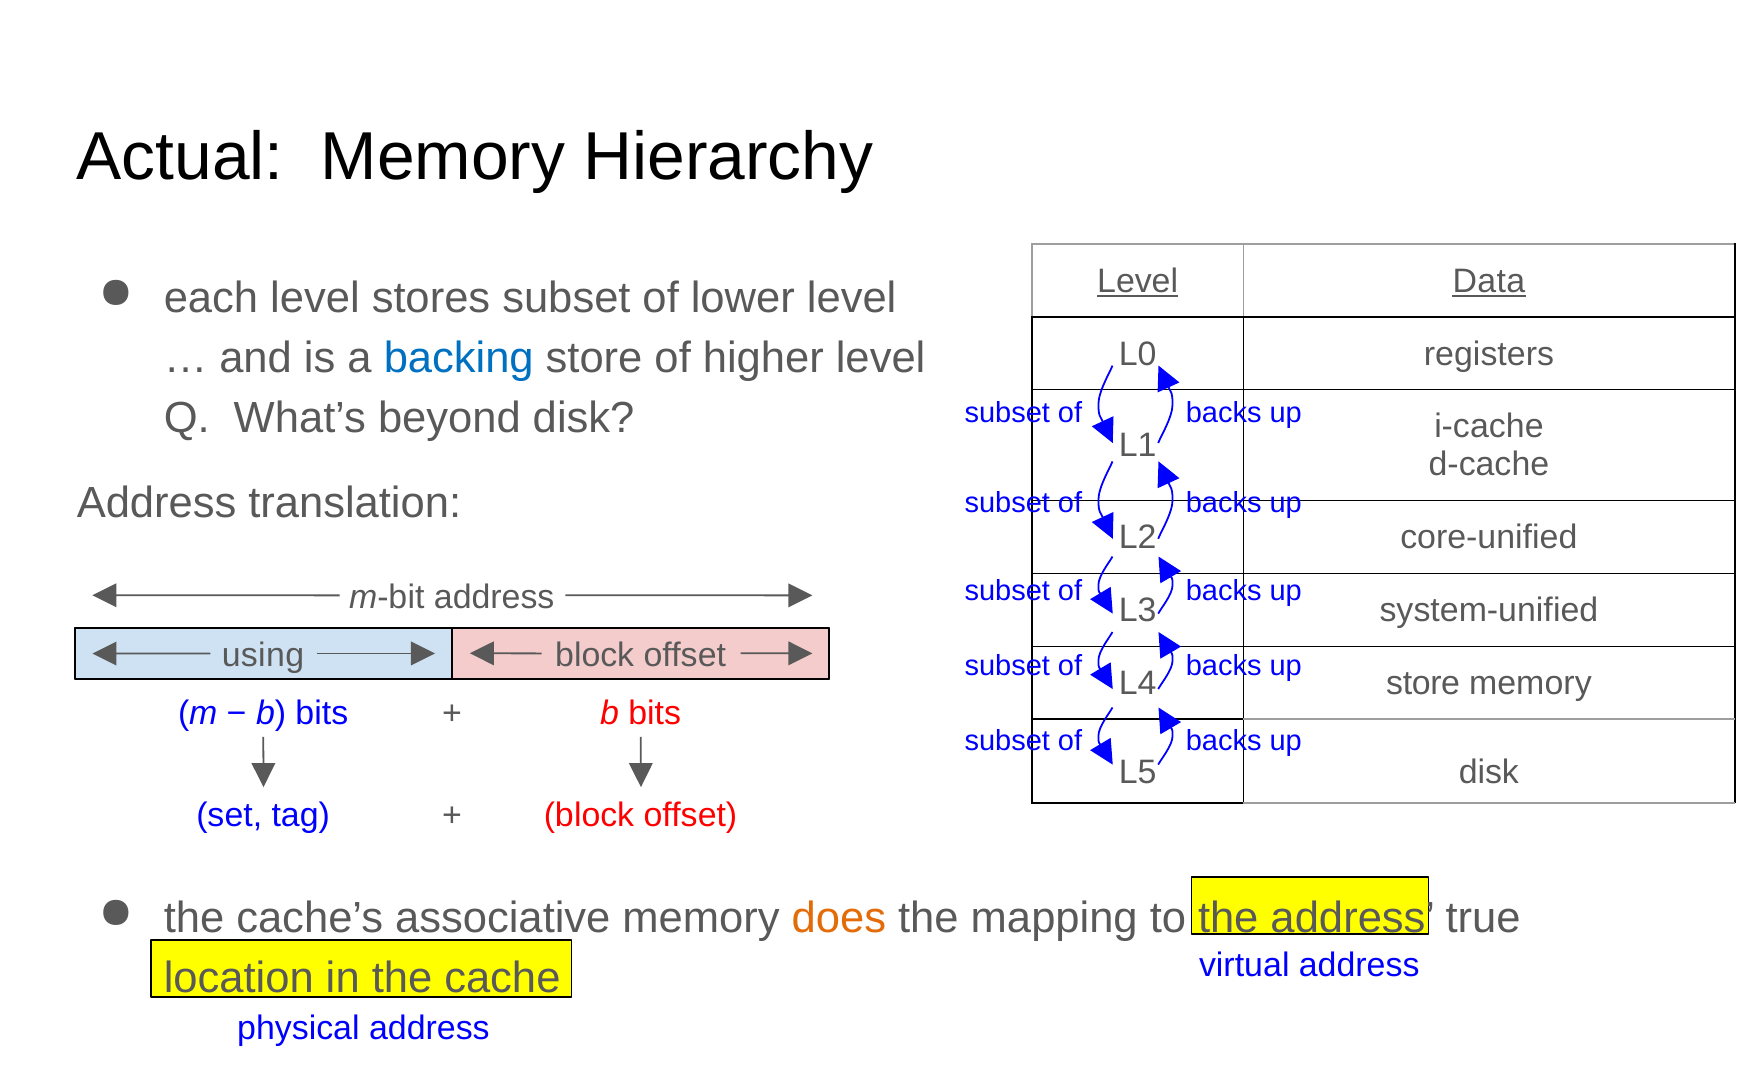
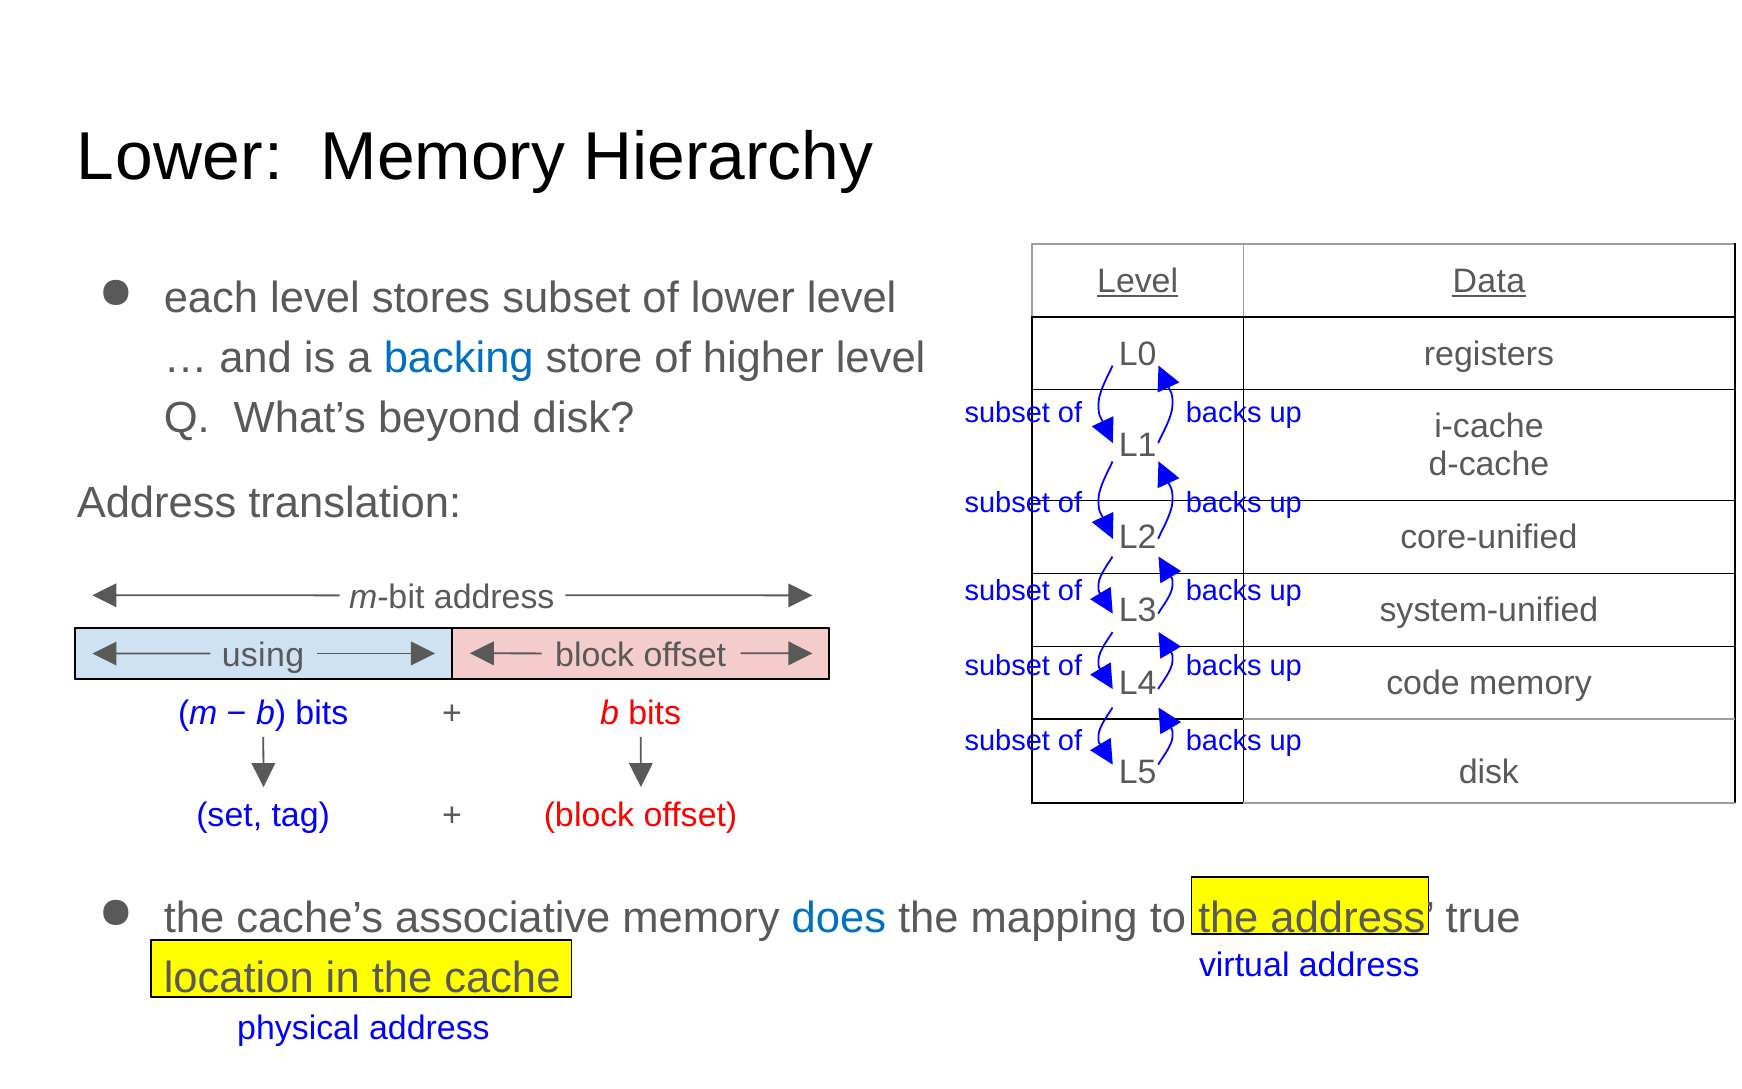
Actual at (180, 157): Actual -> Lower
L4 store: store -> code
does colour: orange -> blue
